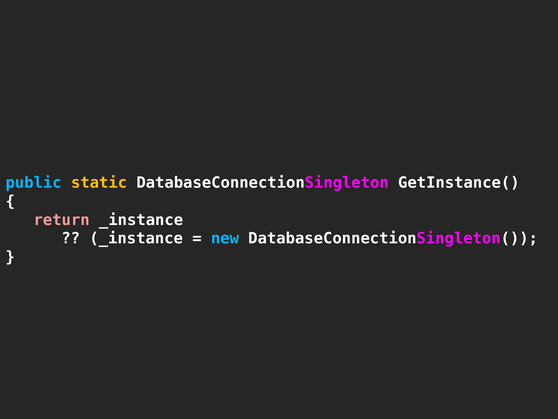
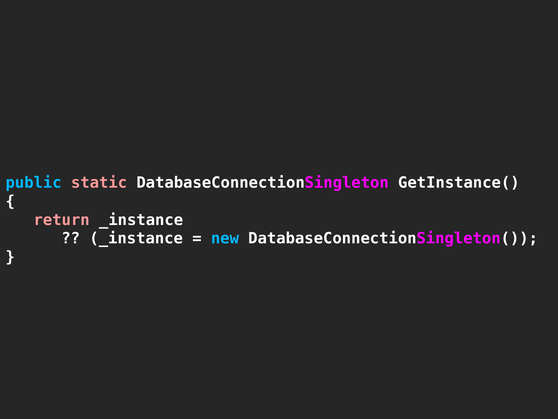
static colour: yellow -> pink
